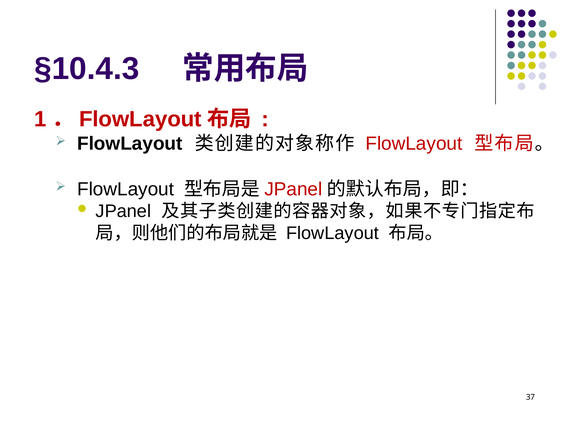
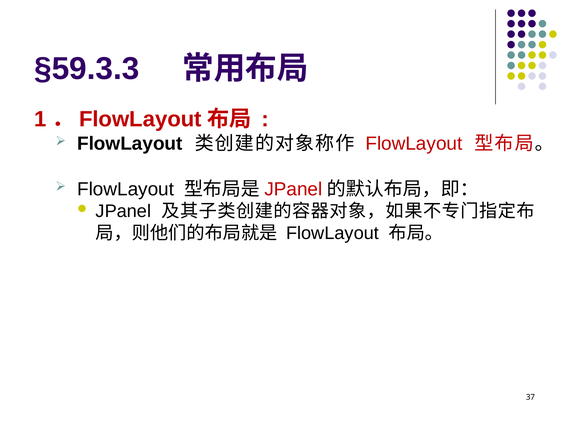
§10.4.3: §10.4.3 -> §59.3.3
